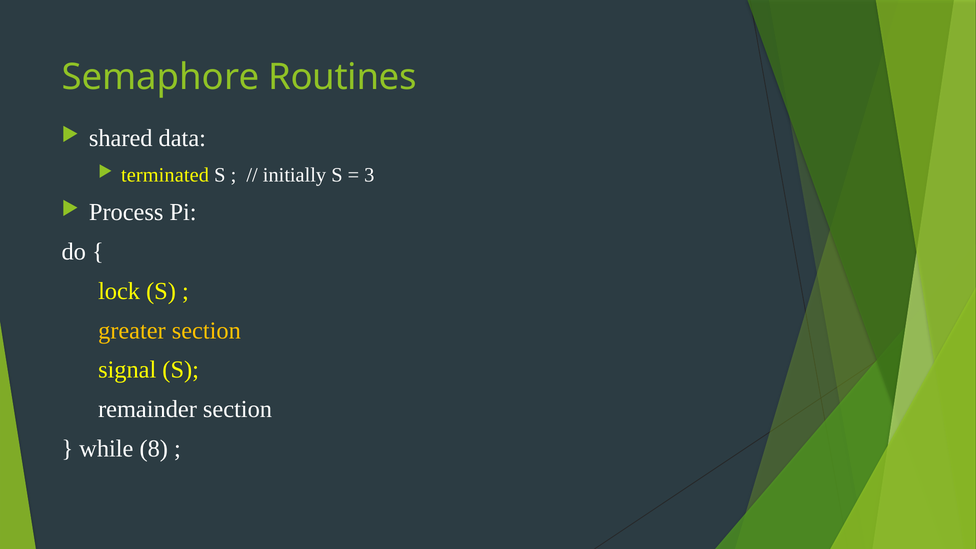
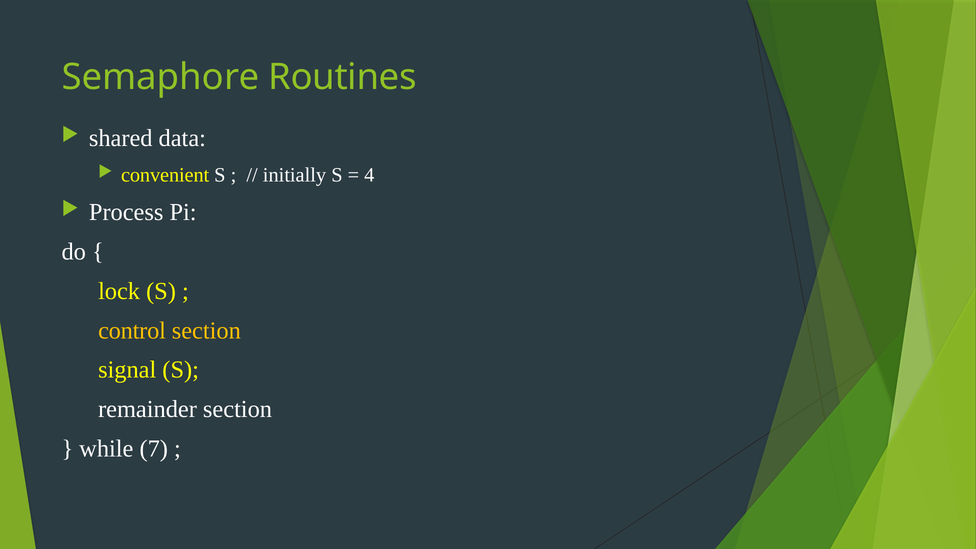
terminated: terminated -> convenient
3: 3 -> 4
greater: greater -> control
8: 8 -> 7
